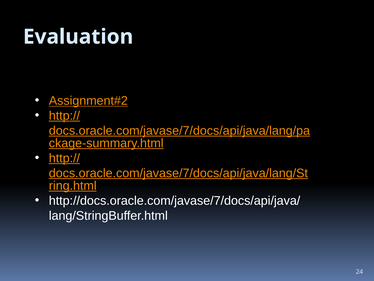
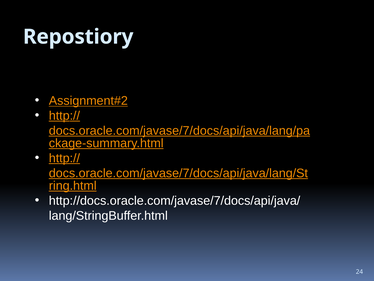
Evaluation: Evaluation -> Repostiory
